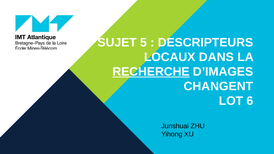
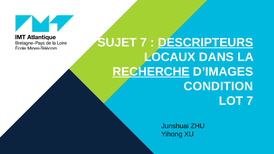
SUJET 5: 5 -> 7
DESCRIPTEURS underline: none -> present
CHANGENT: CHANGENT -> CONDITION
LOT 6: 6 -> 7
